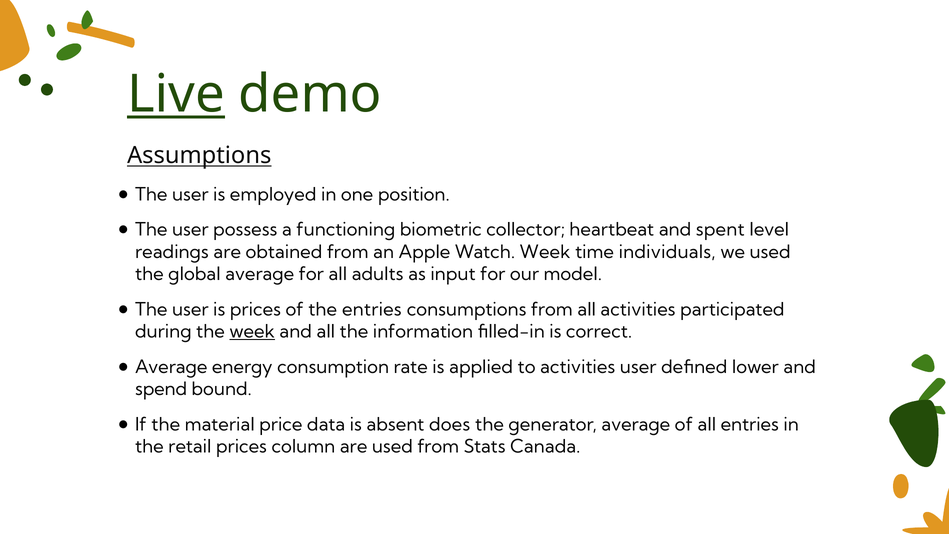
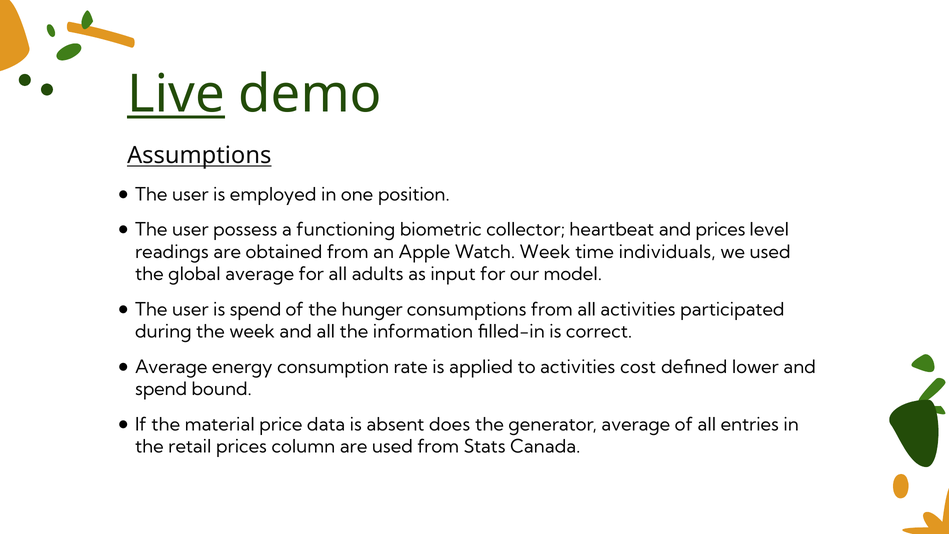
and spent: spent -> prices
is prices: prices -> spend
the entries: entries -> hunger
week at (252, 332) underline: present -> none
activities user: user -> cost
